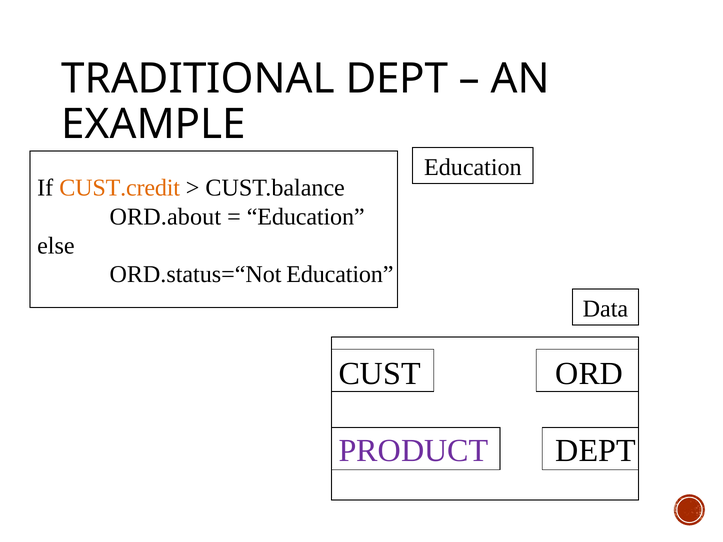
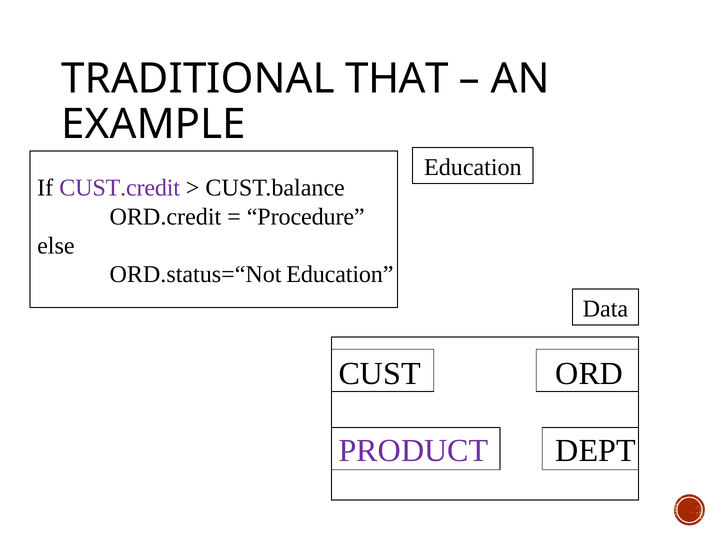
TRADITIONAL DEPT: DEPT -> THAT
CUST.credit colour: orange -> purple
ORD.about: ORD.about -> ORD.credit
Education at (306, 217): Education -> Procedure
